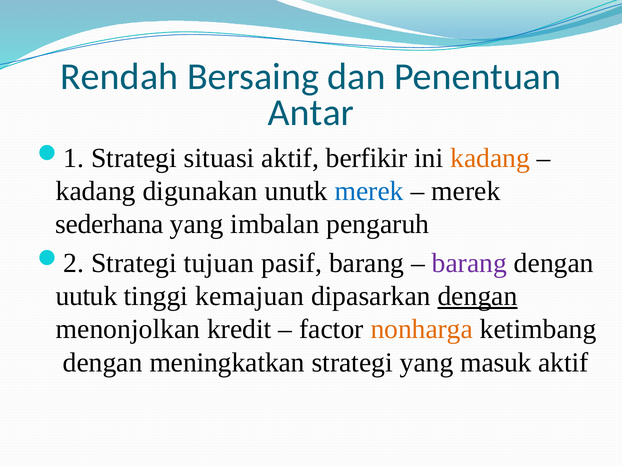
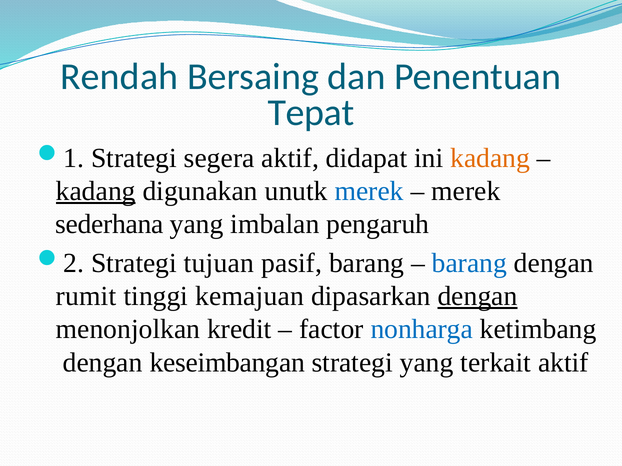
Antar: Antar -> Tepat
situasi: situasi -> segera
berfikir: berfikir -> didapat
kadang at (96, 191) underline: none -> present
barang at (469, 263) colour: purple -> blue
uutuk: uutuk -> rumit
nonharga colour: orange -> blue
meningkatkan: meningkatkan -> keseimbangan
masuk: masuk -> terkait
